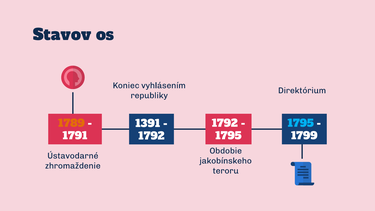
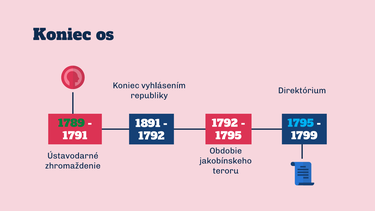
Stavov at (62, 35): Stavov -> Koniec
1789 colour: orange -> green
1391: 1391 -> 1891
